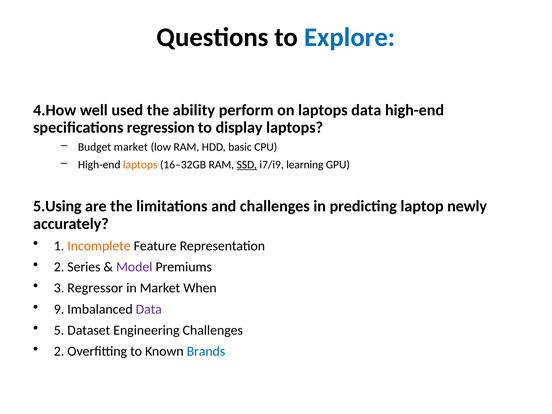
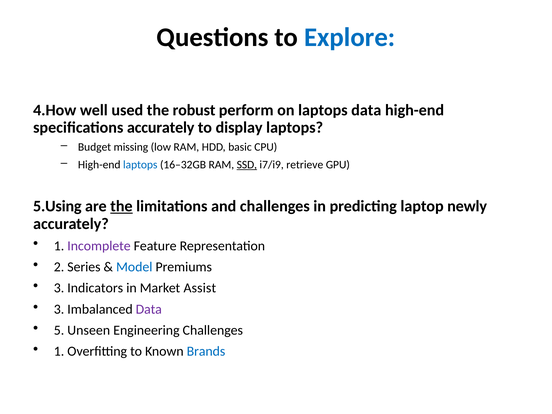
ability: ability -> robust
specifications regression: regression -> accurately
Budget market: market -> missing
laptops at (140, 165) colour: orange -> blue
learning: learning -> retrieve
the at (121, 206) underline: none -> present
Incomplete colour: orange -> purple
Model colour: purple -> blue
Regressor: Regressor -> Indicators
When: When -> Assist
9 at (59, 309): 9 -> 3
Dataset: Dataset -> Unseen
2 at (59, 351): 2 -> 1
